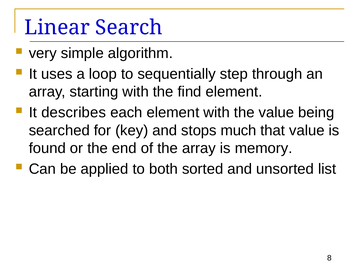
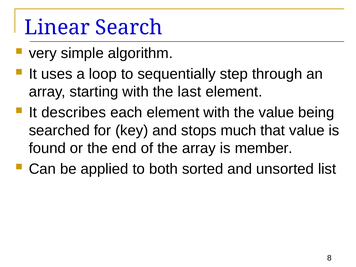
find: find -> last
memory: memory -> member
